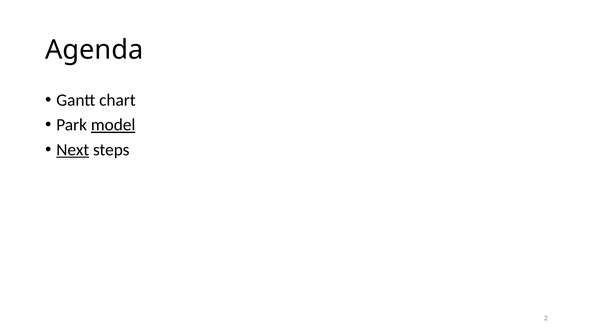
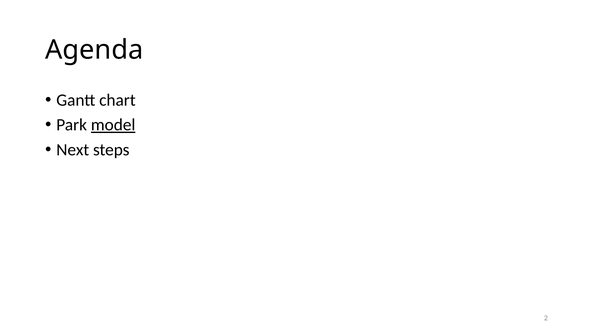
Next underline: present -> none
